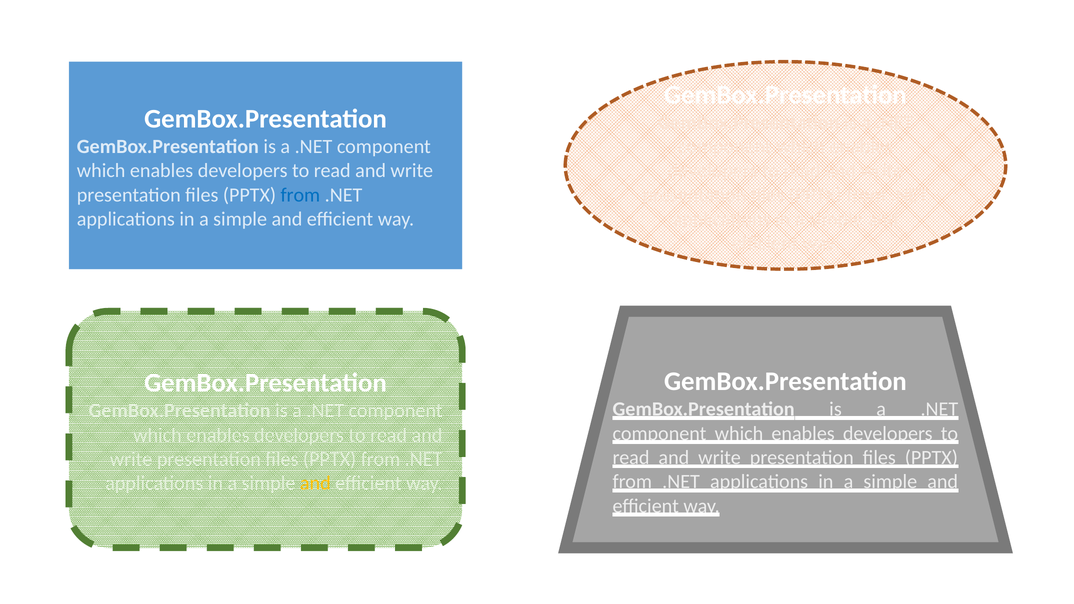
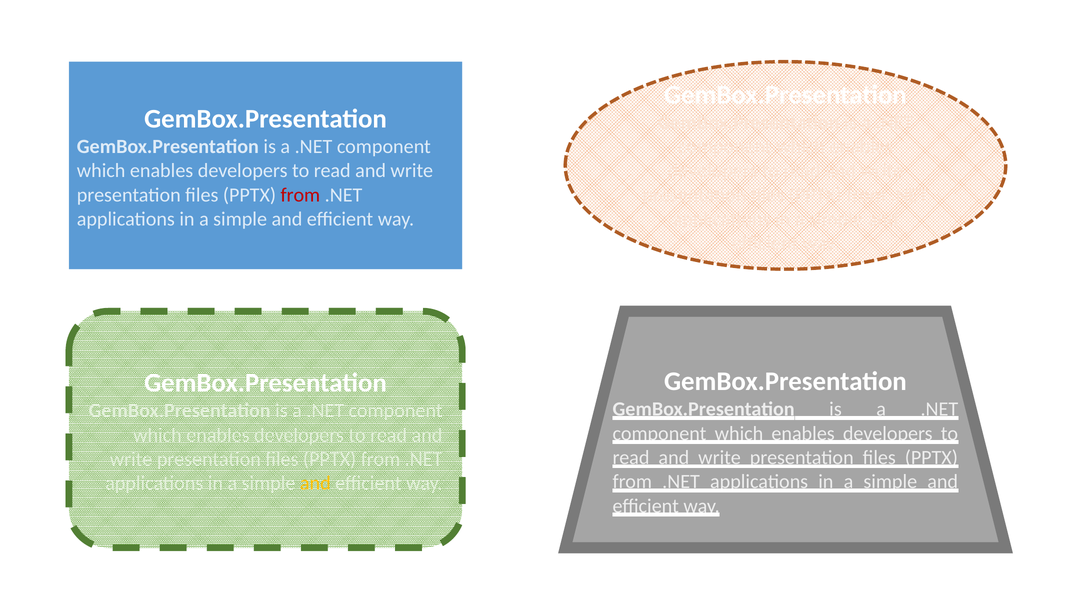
from at (300, 195) colour: blue -> red
